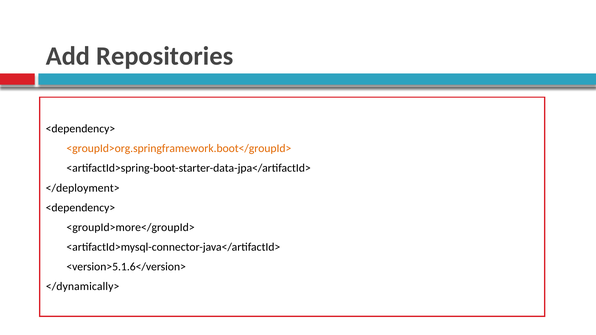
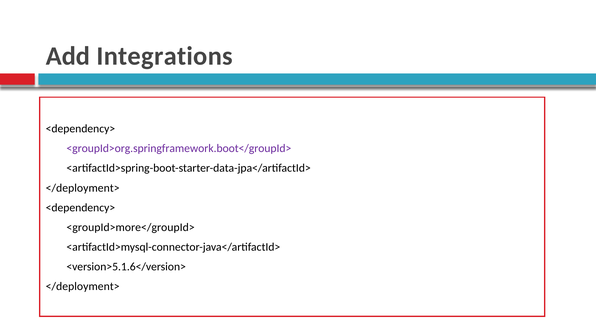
Repositories: Repositories -> Integrations
<groupId>org.springframework.boot</groupId> colour: orange -> purple
</dynamically> at (83, 287): </dynamically> -> </deployment>
